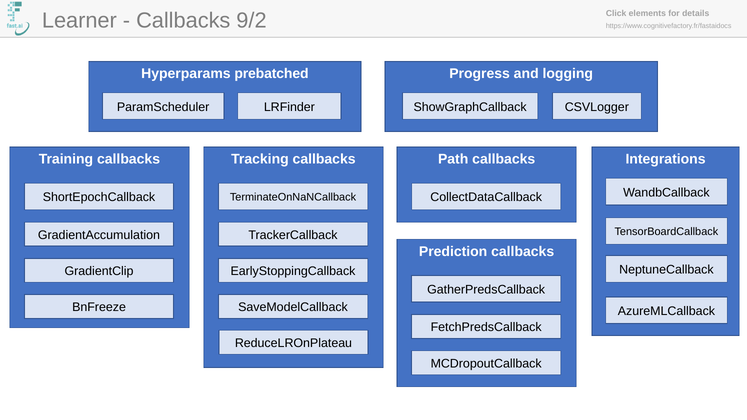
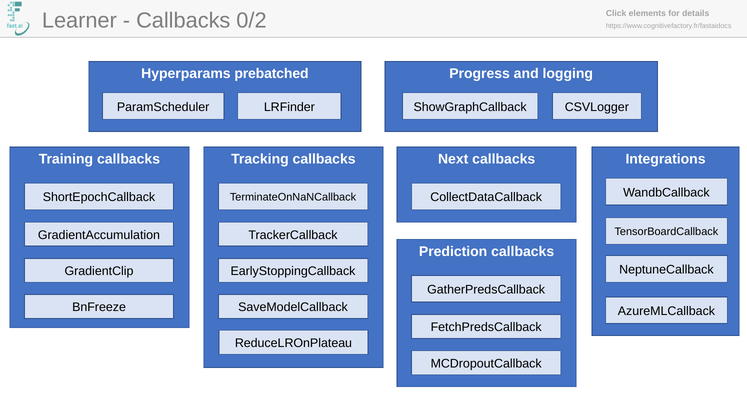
9/2: 9/2 -> 0/2
Path: Path -> Next
